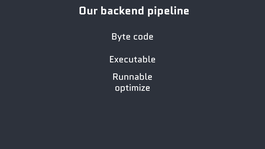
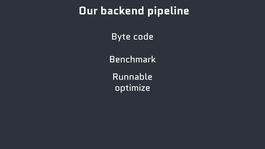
Executable: Executable -> Benchmark
